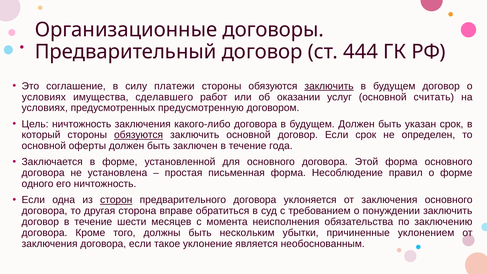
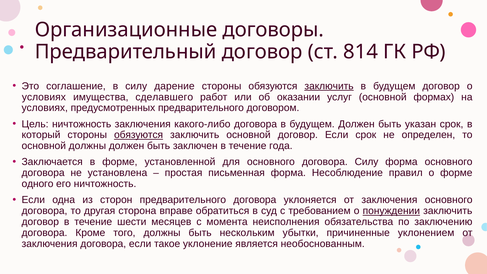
444: 444 -> 814
платежи: платежи -> дарение
считать: считать -> формах
предусмотренных предусмотренную: предусмотренную -> предварительного
основной оферты: оферты -> должны
договора Этой: Этой -> Силу
сторон underline: present -> none
понуждении underline: none -> present
